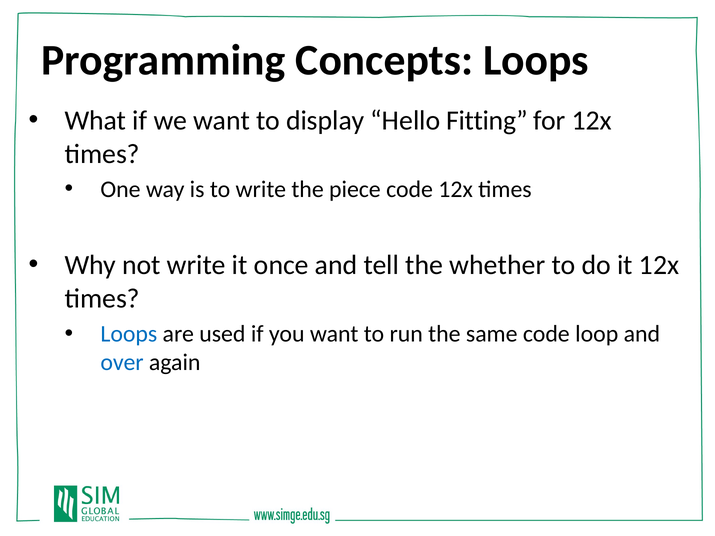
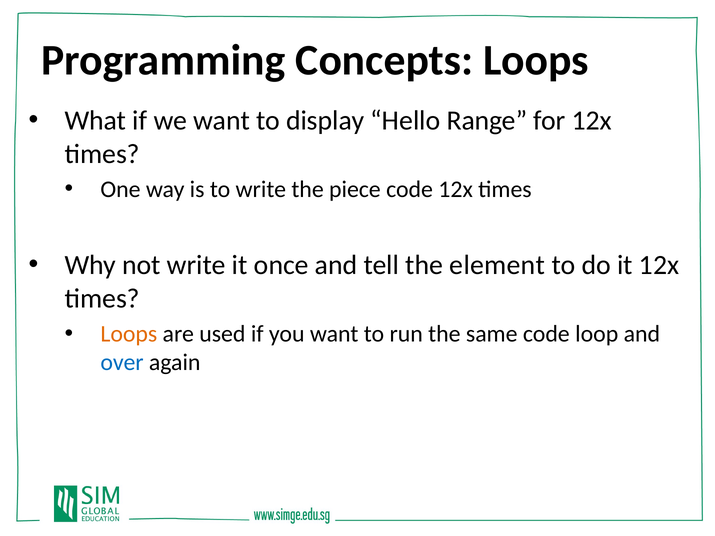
Fitting: Fitting -> Range
whether: whether -> element
Loops at (129, 334) colour: blue -> orange
